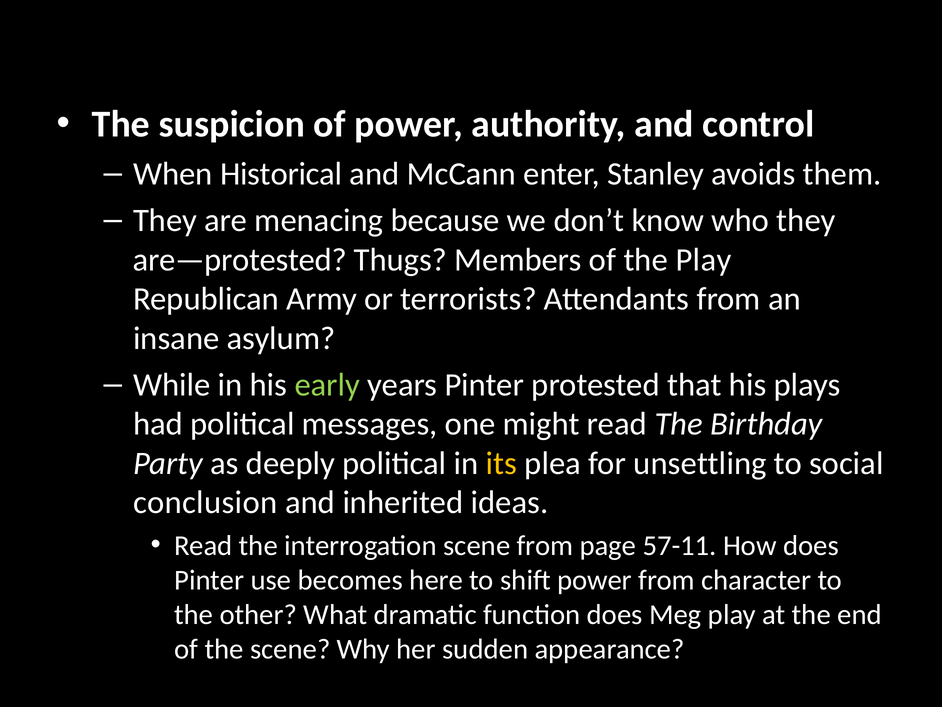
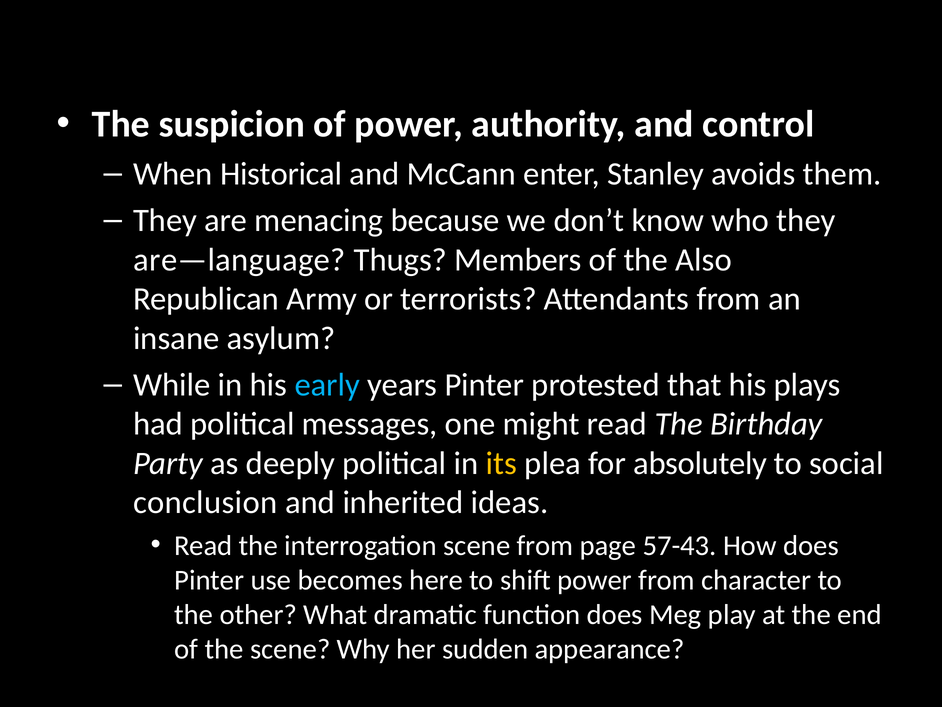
are—protested: are—protested -> are—language
the Play: Play -> Also
early colour: light green -> light blue
unsettling: unsettling -> absolutely
57-11: 57-11 -> 57-43
